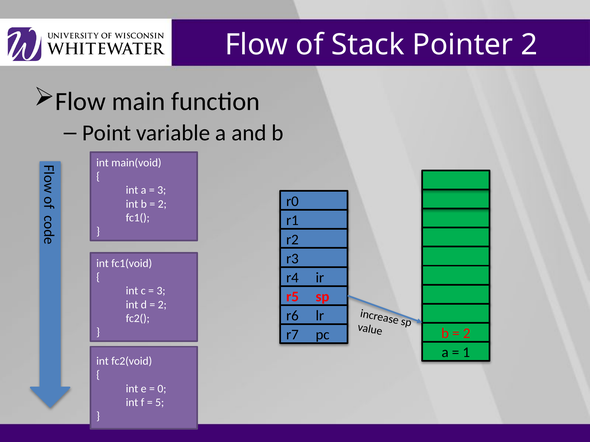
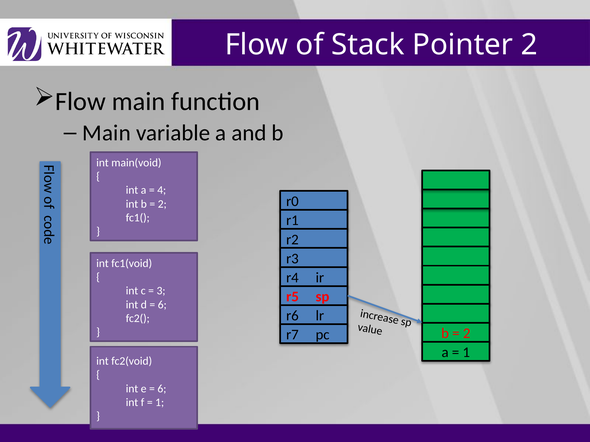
Point at (107, 133): Point -> Main
3 at (162, 190): 3 -> 4
2 at (162, 305): 2 -> 6
0 at (162, 389): 0 -> 6
5 at (160, 403): 5 -> 1
